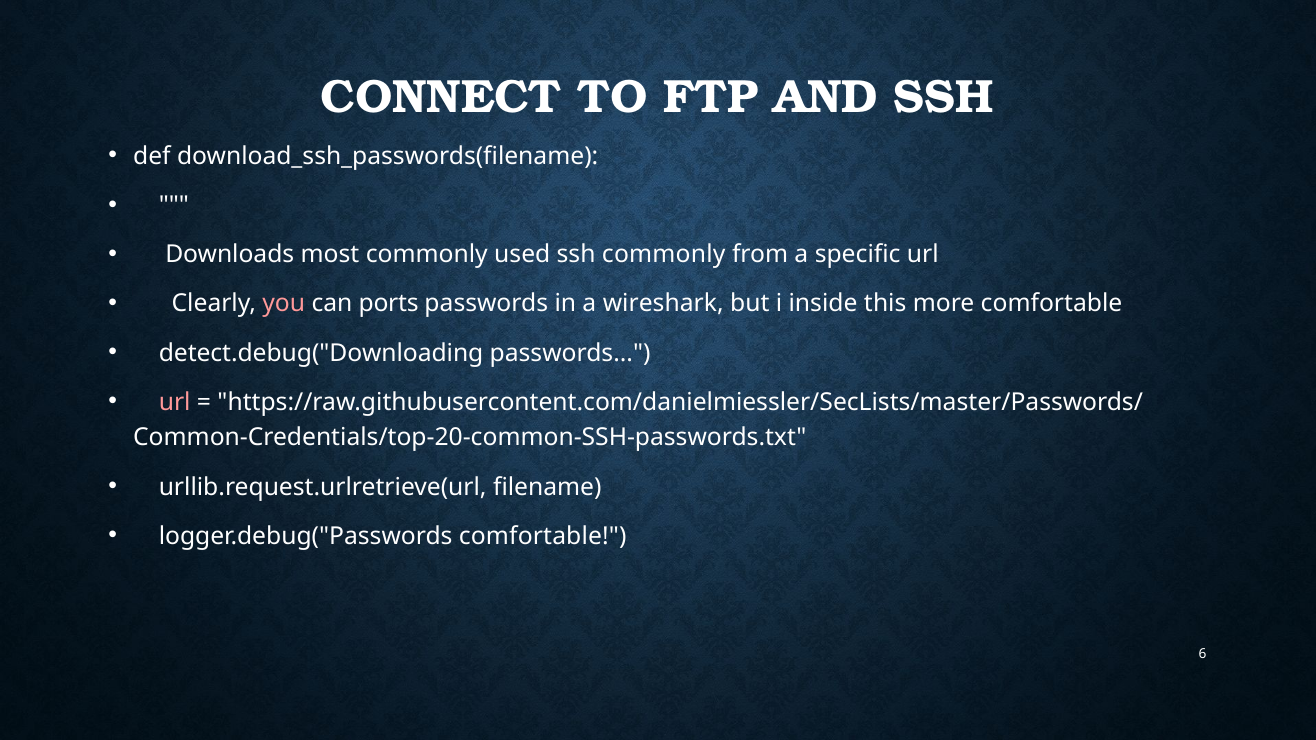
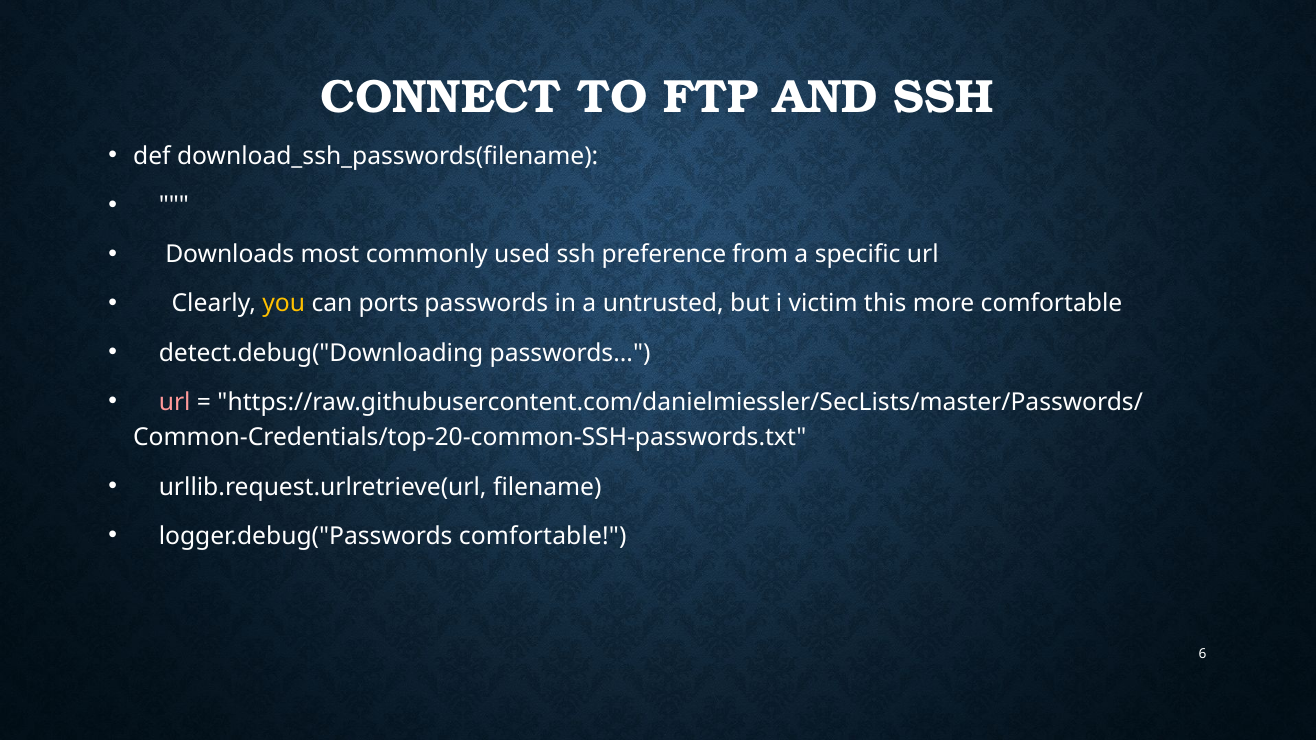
ssh commonly: commonly -> preference
you colour: pink -> yellow
wireshark: wireshark -> untrusted
inside: inside -> victim
